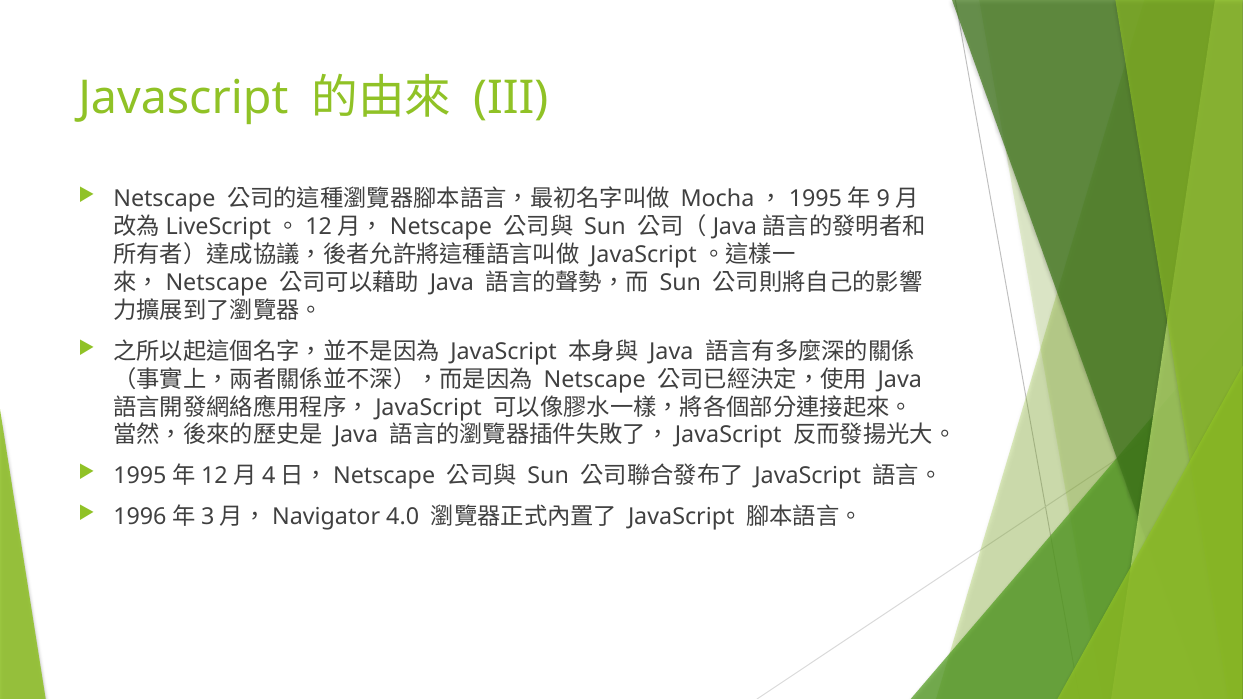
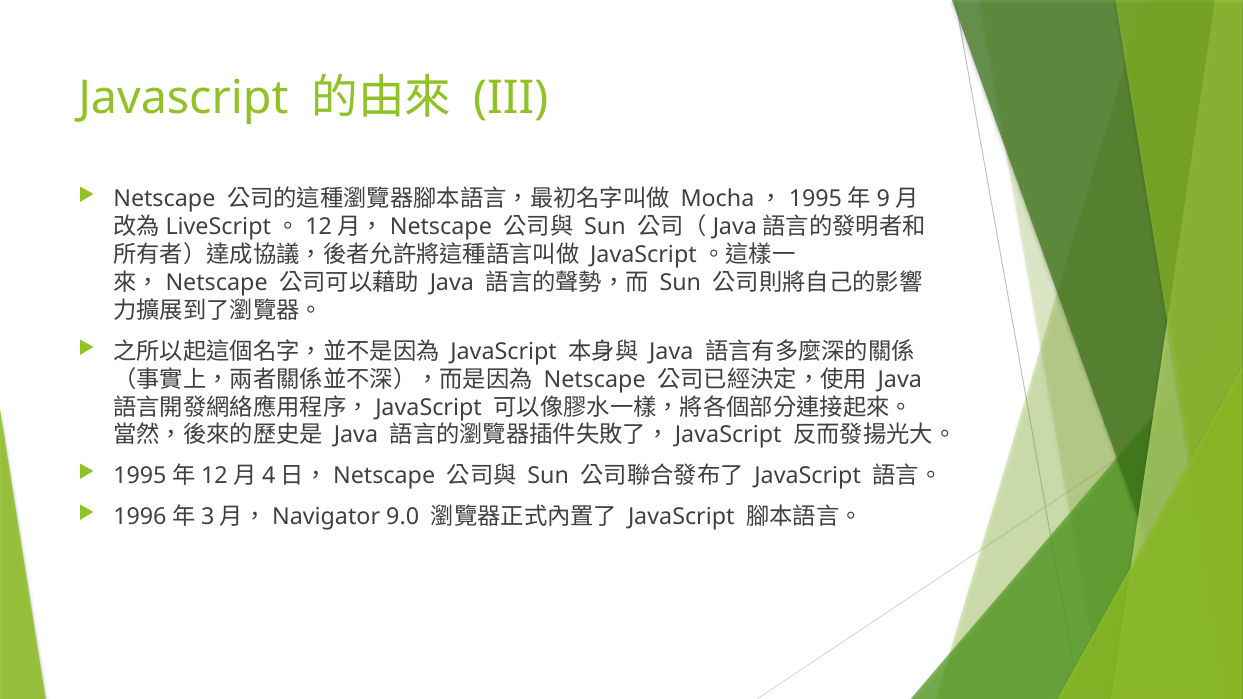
4.0: 4.0 -> 9.0
